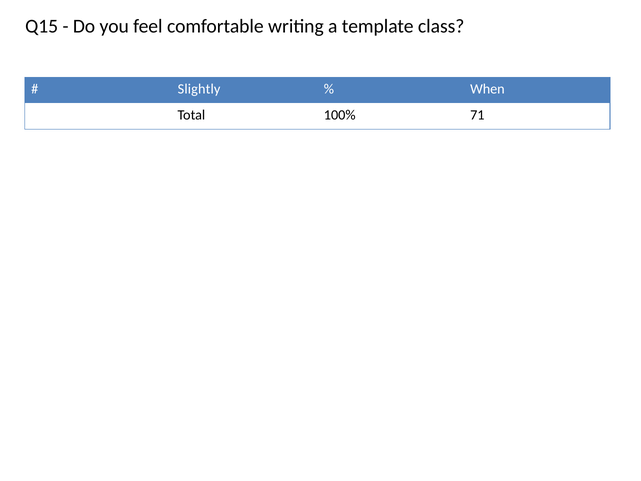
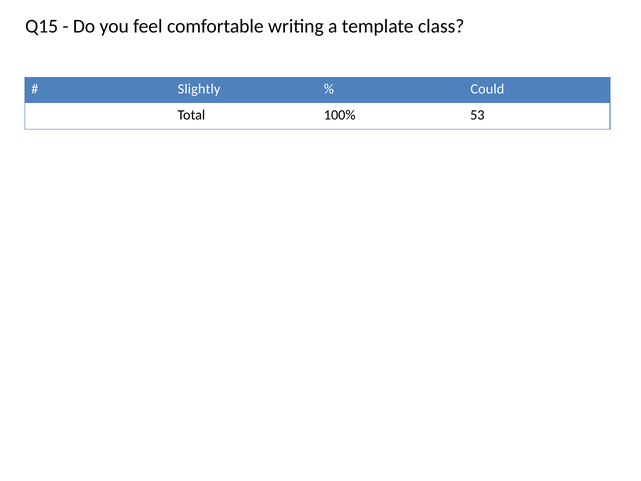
When: When -> Could
71: 71 -> 53
